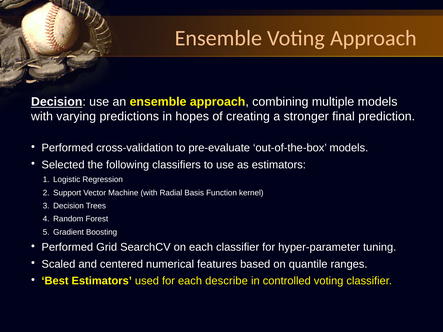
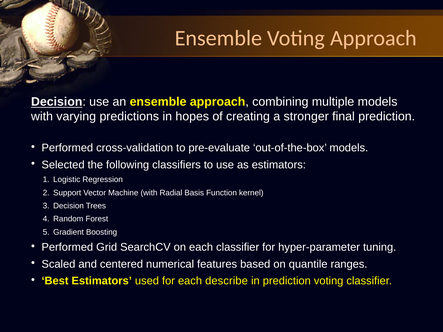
in controlled: controlled -> prediction
